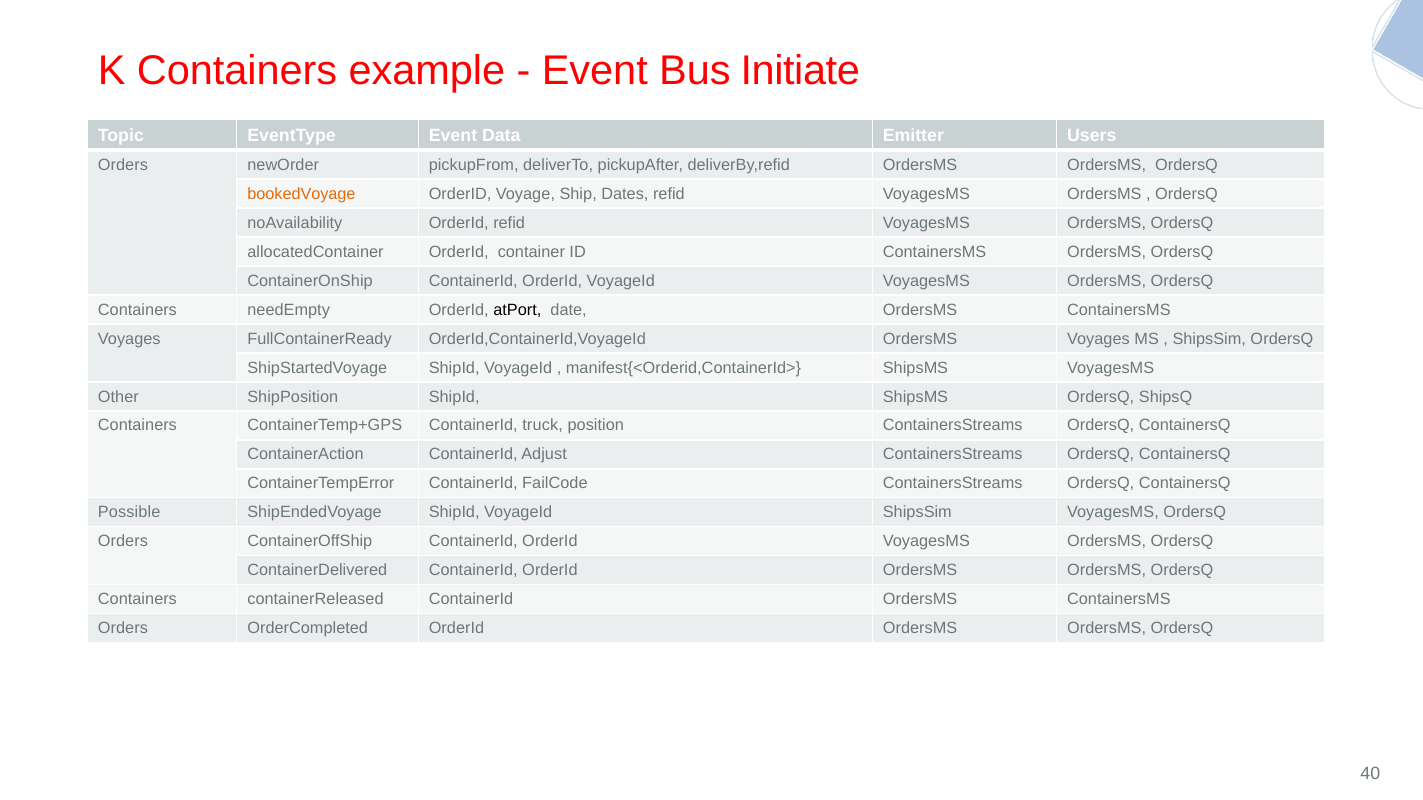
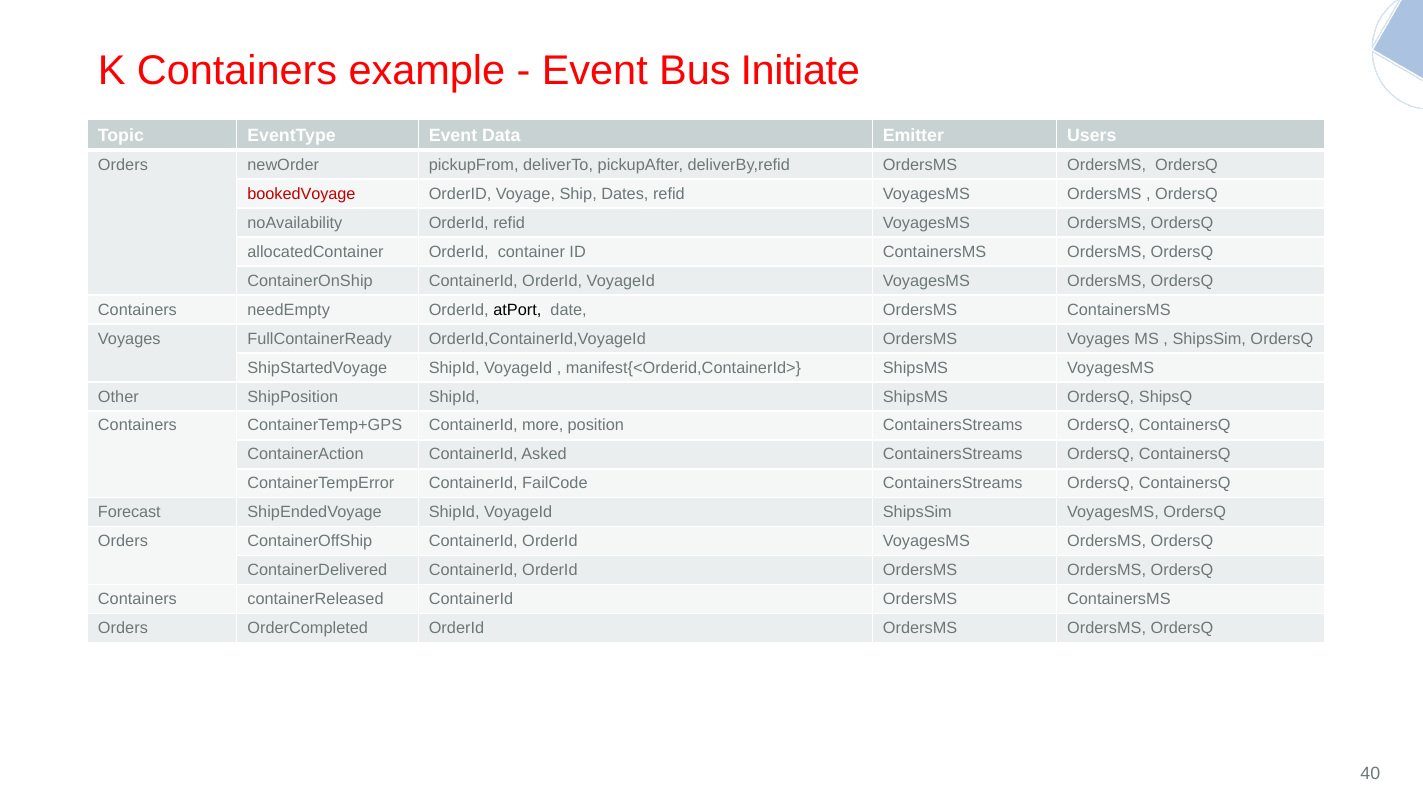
bookedVoyage colour: orange -> red
truck: truck -> more
Adjust: Adjust -> Asked
Possible: Possible -> Forecast
